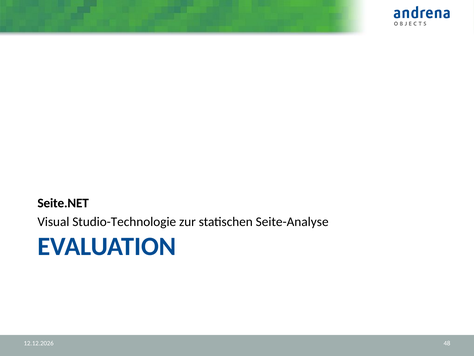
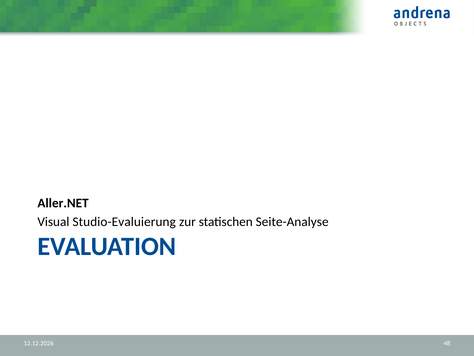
Seite.NET: Seite.NET -> Aller.NET
Studio-Technologie: Studio-Technologie -> Studio-Evaluierung
